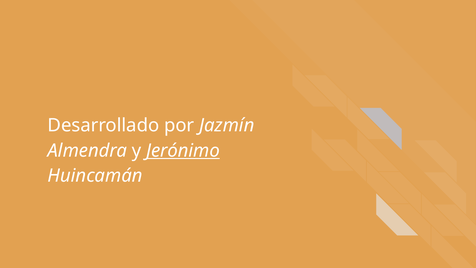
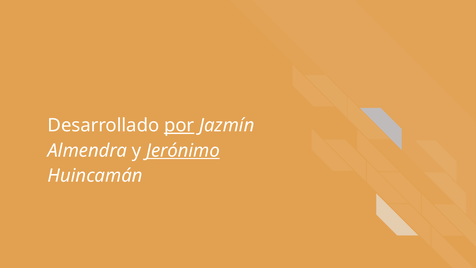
por underline: none -> present
